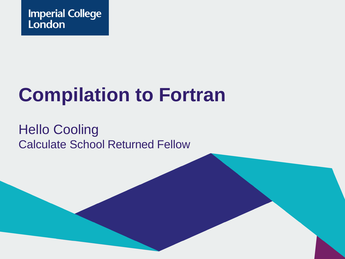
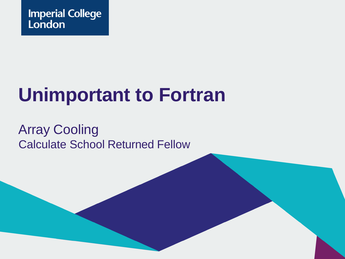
Compilation: Compilation -> Unimportant
Hello: Hello -> Array
